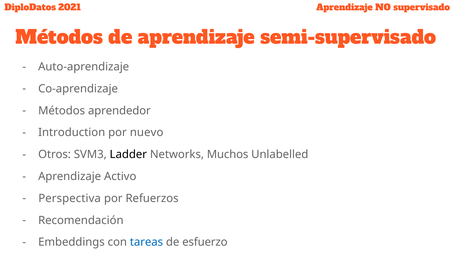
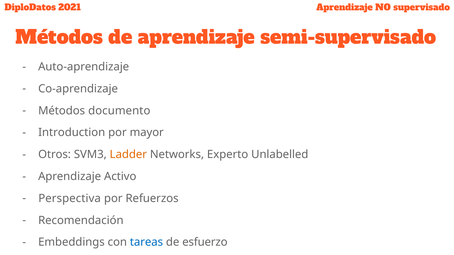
aprendedor: aprendedor -> documento
nuevo: nuevo -> mayor
Ladder colour: black -> orange
Muchos: Muchos -> Experto
